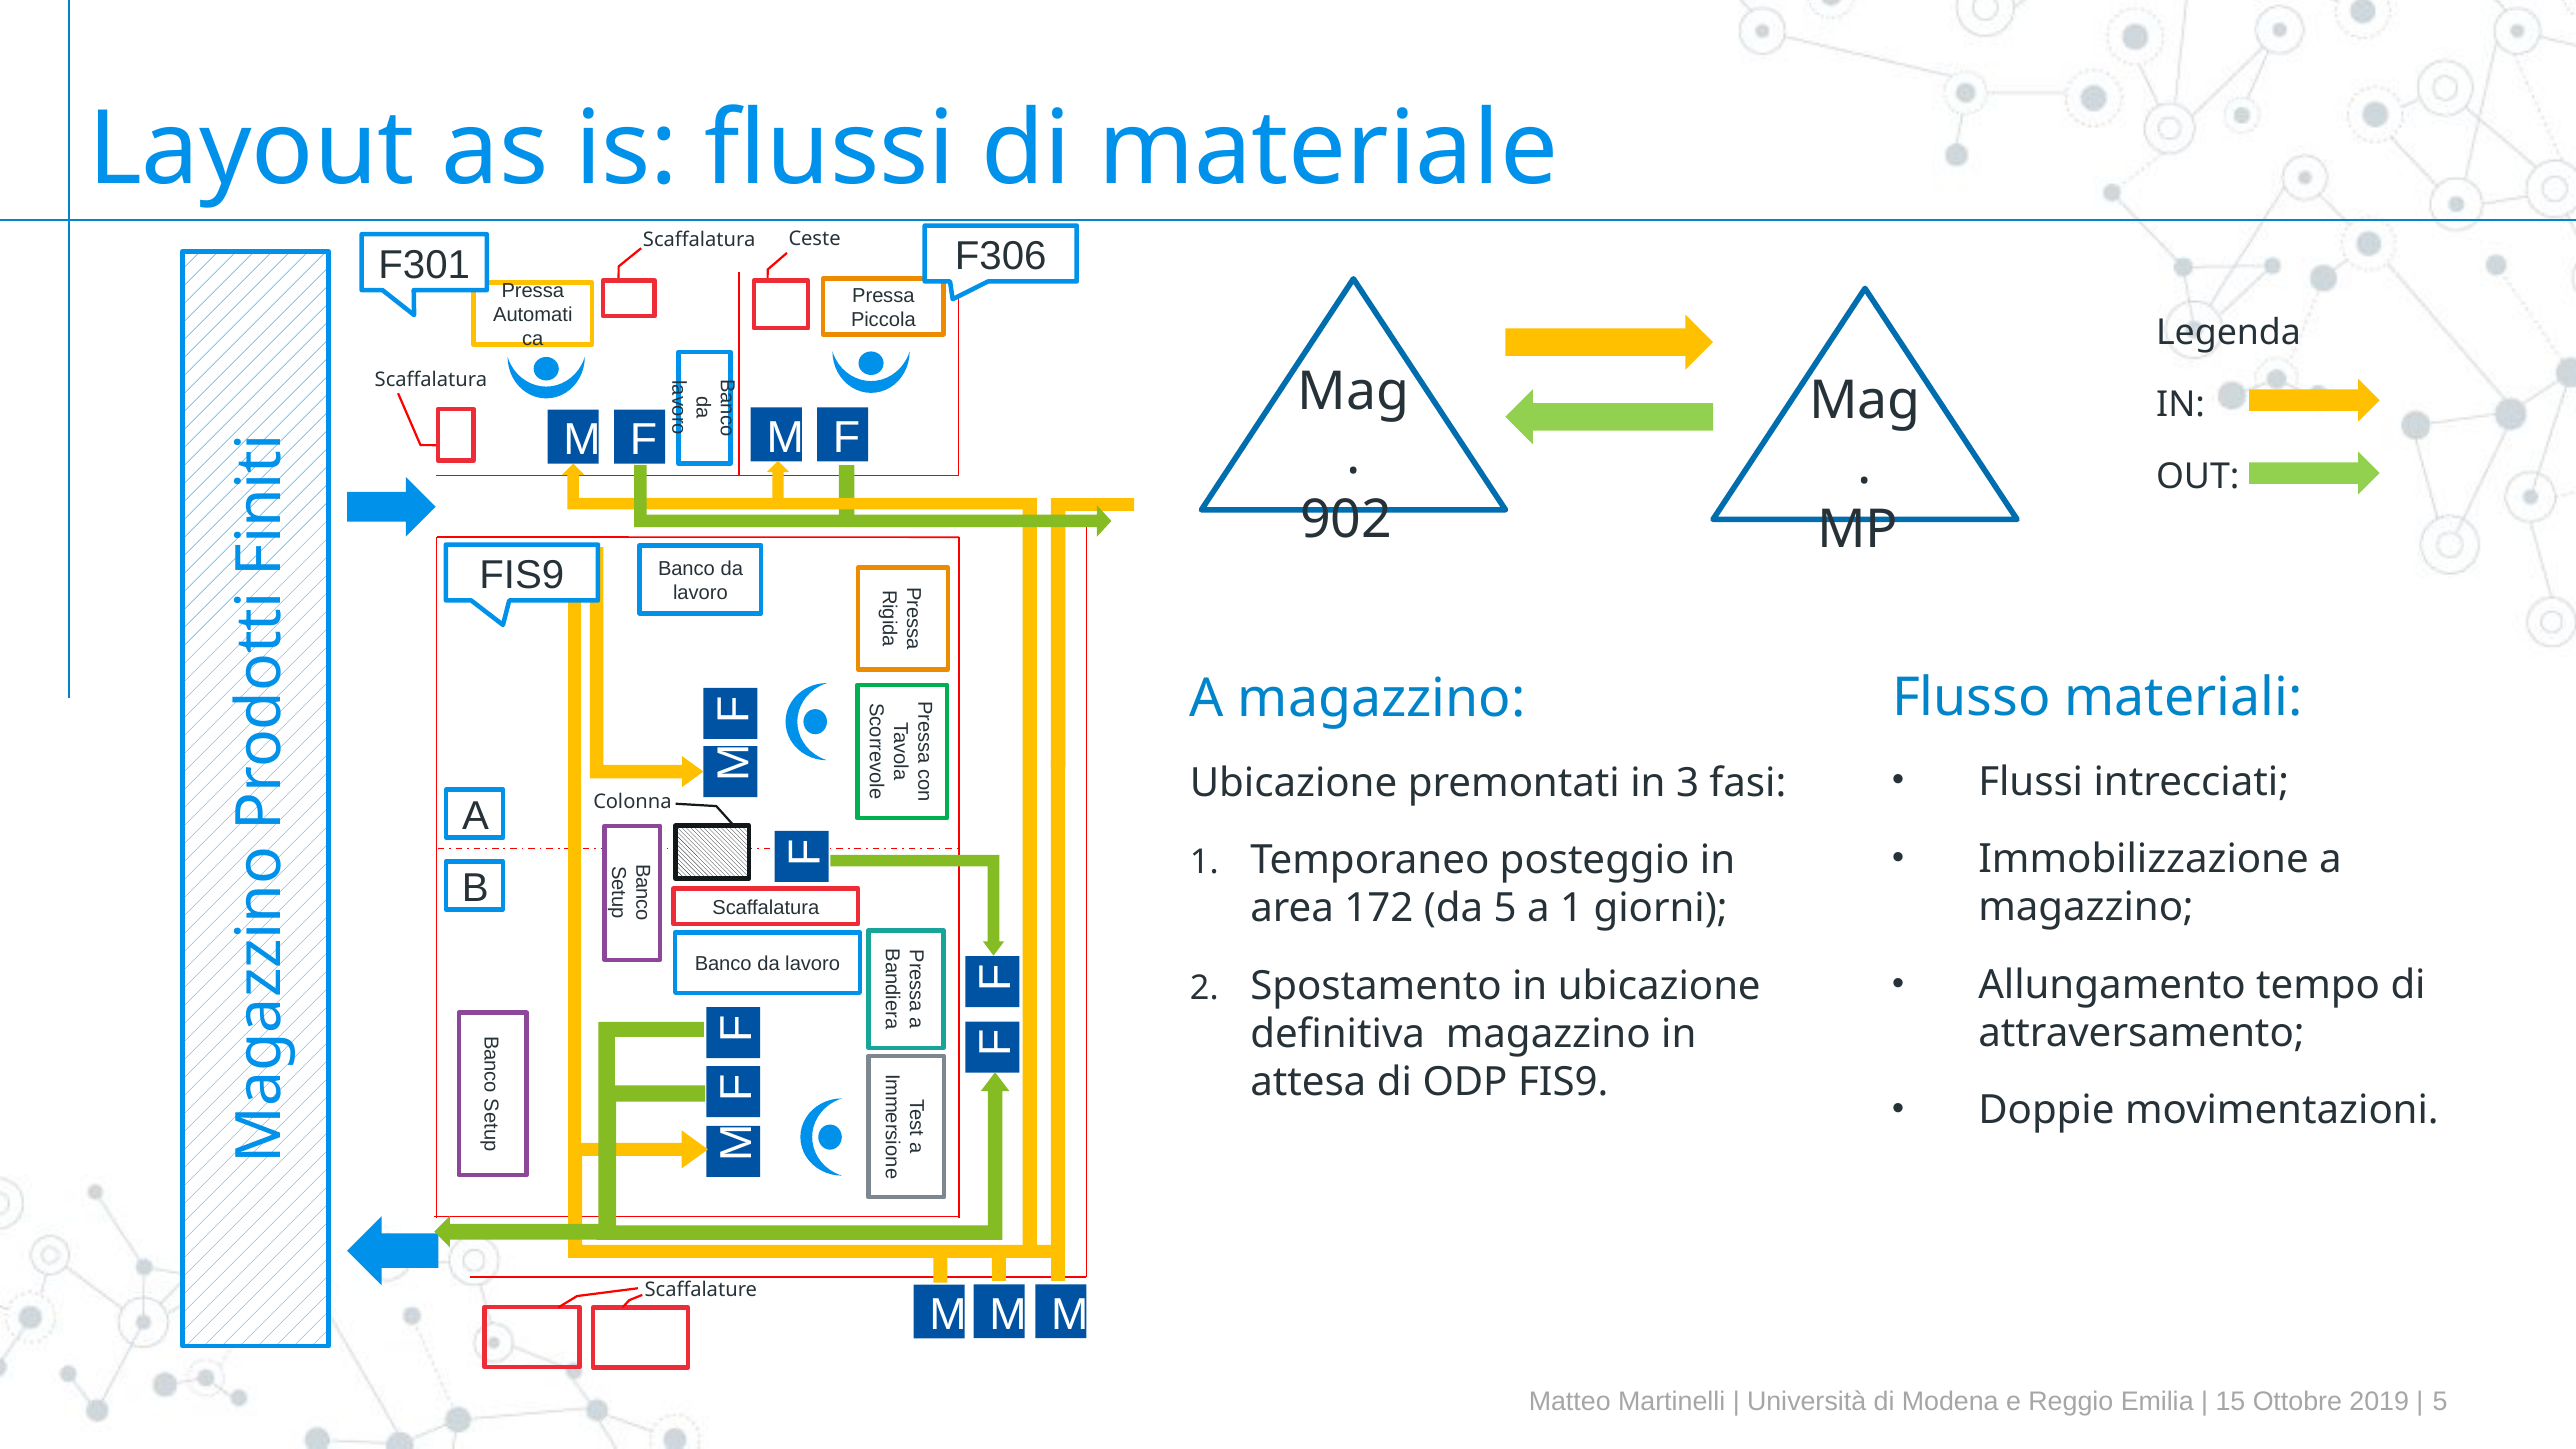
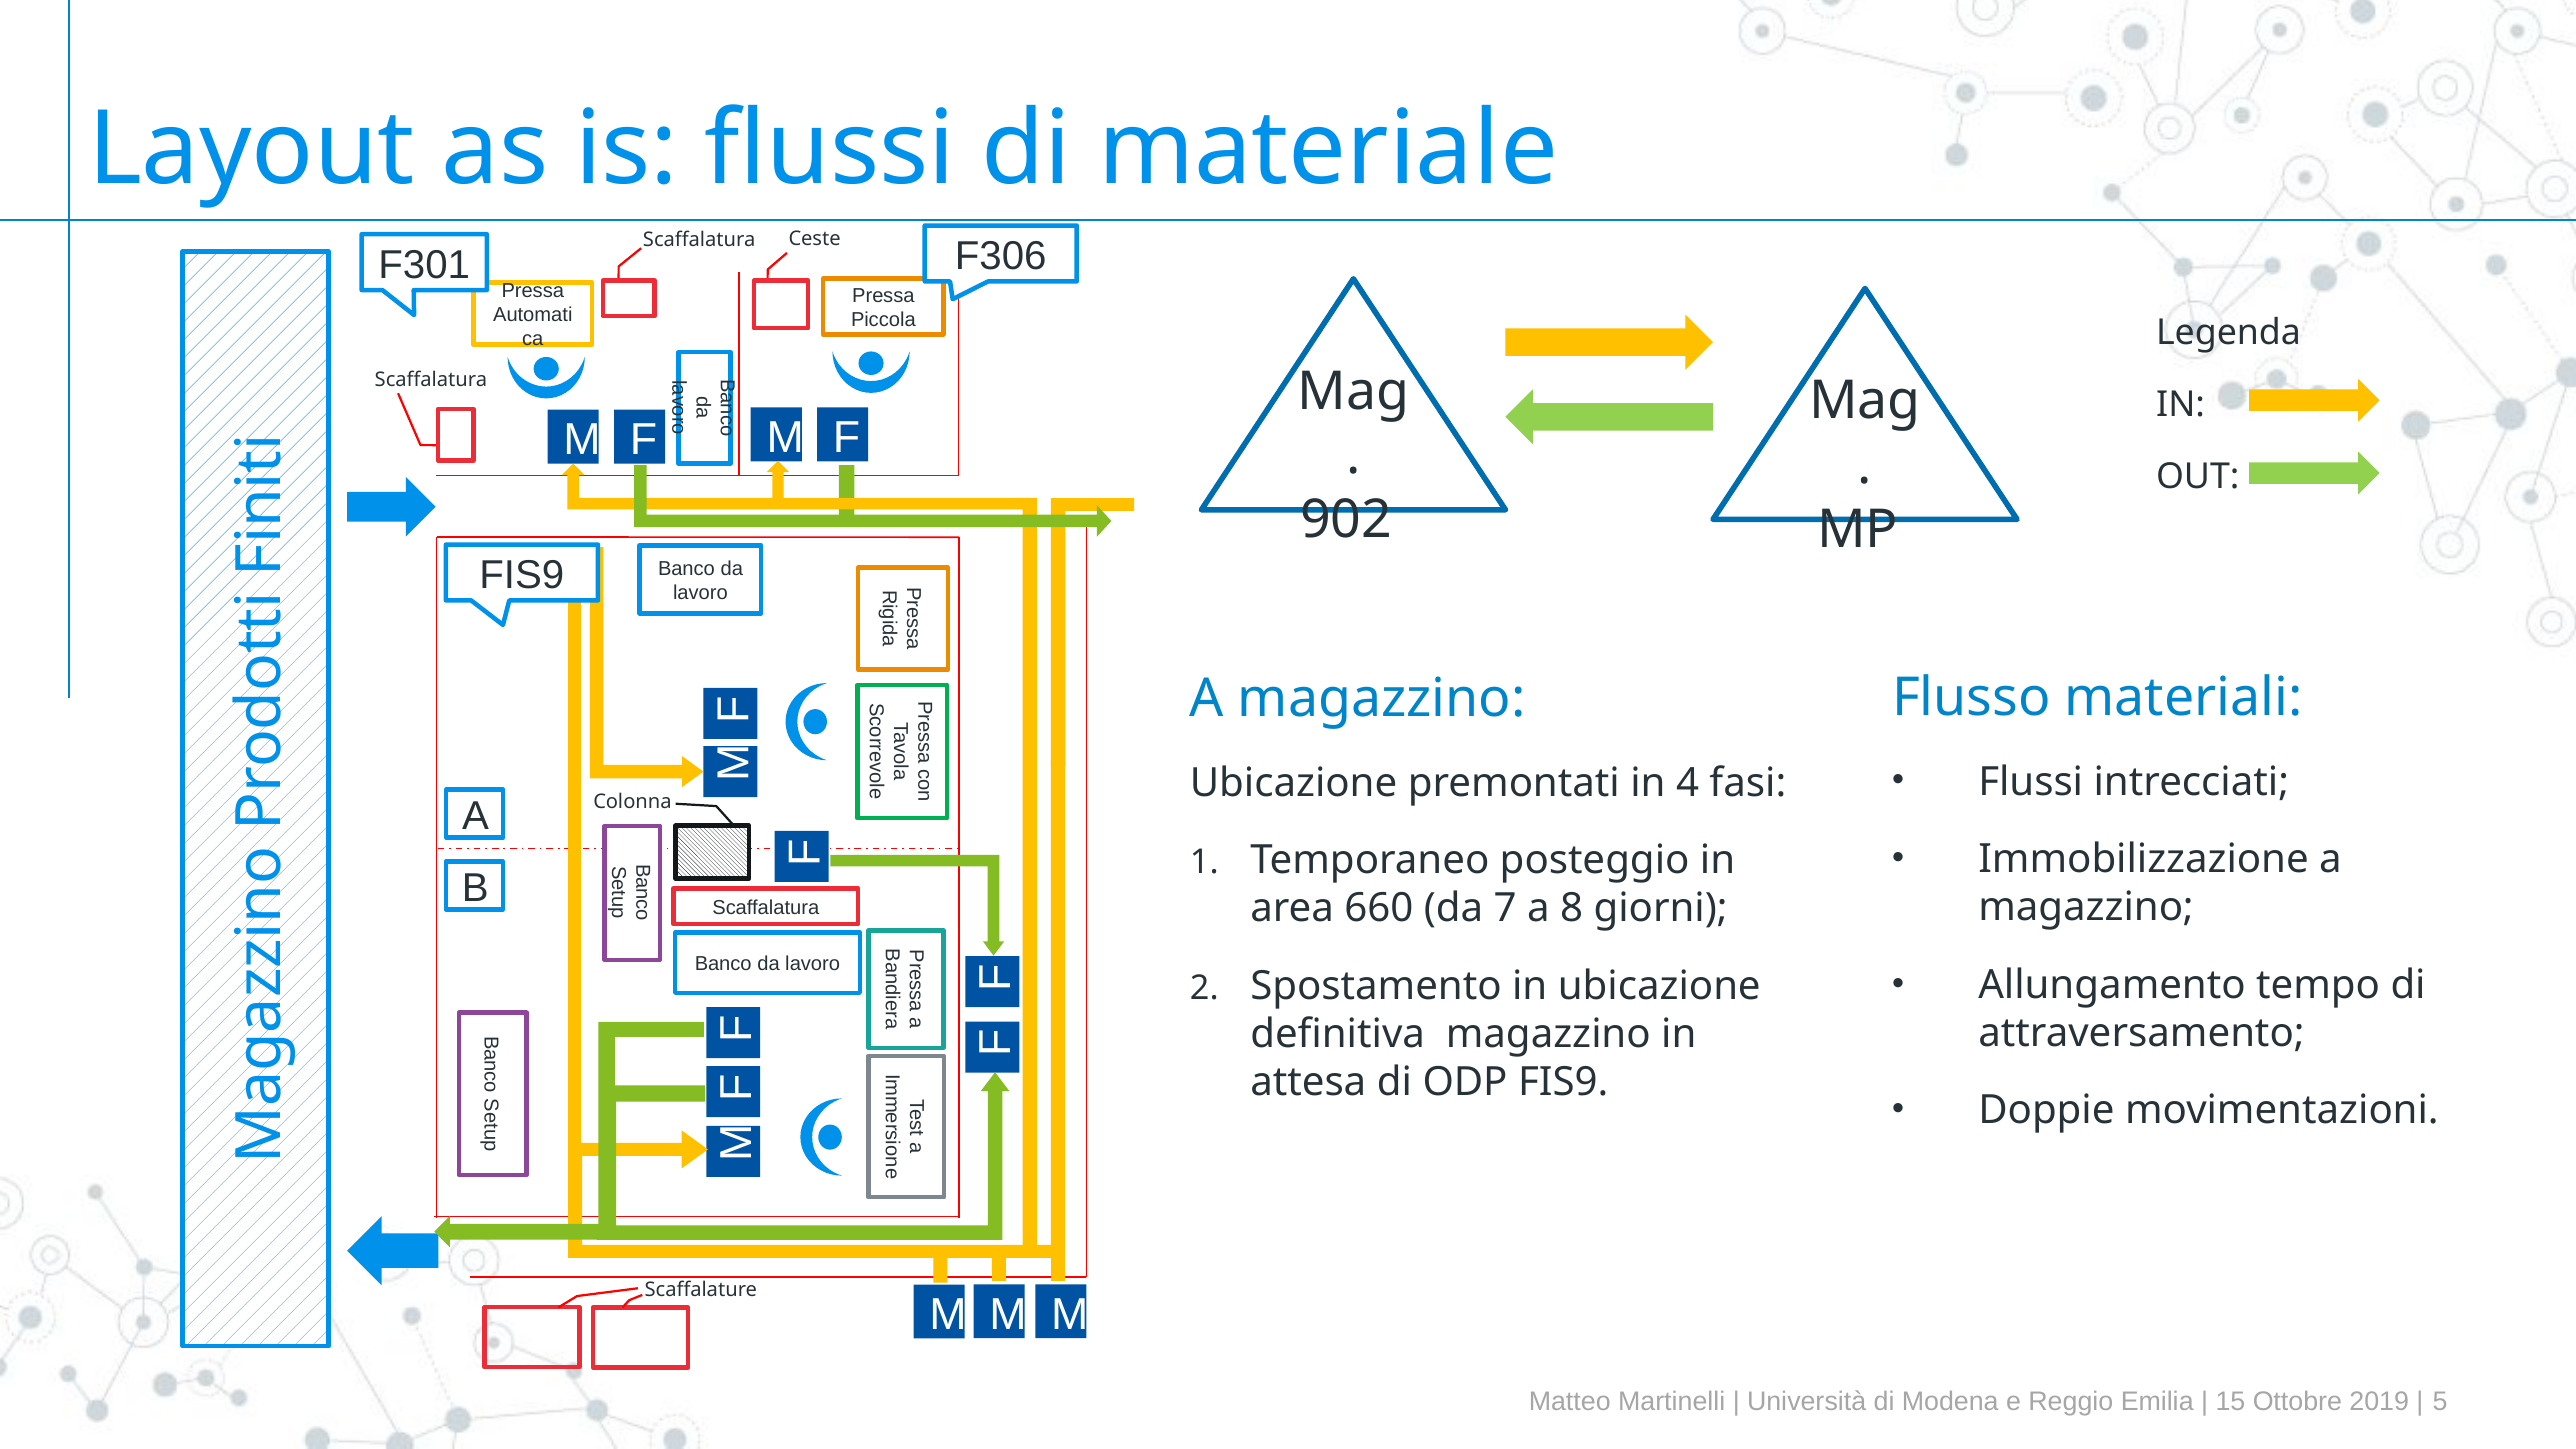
3: 3 -> 4
172: 172 -> 660
da 5: 5 -> 7
a 1: 1 -> 8
